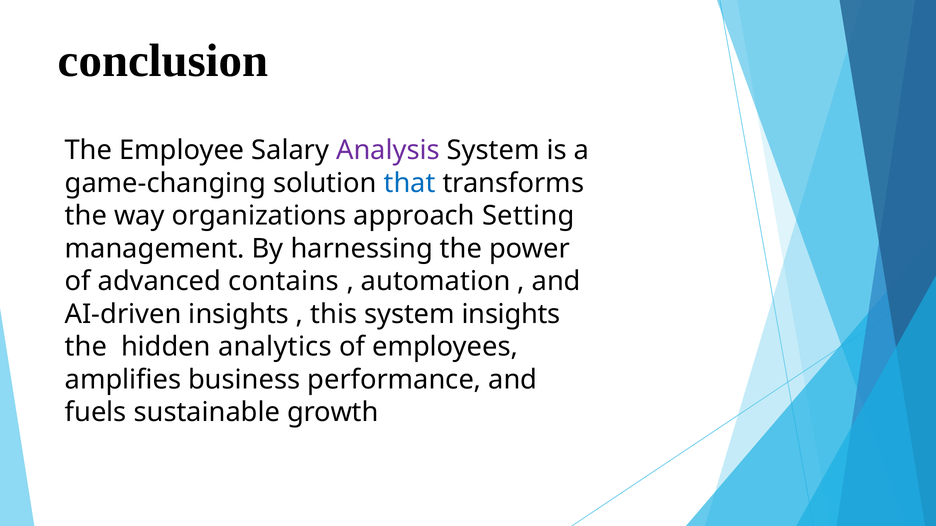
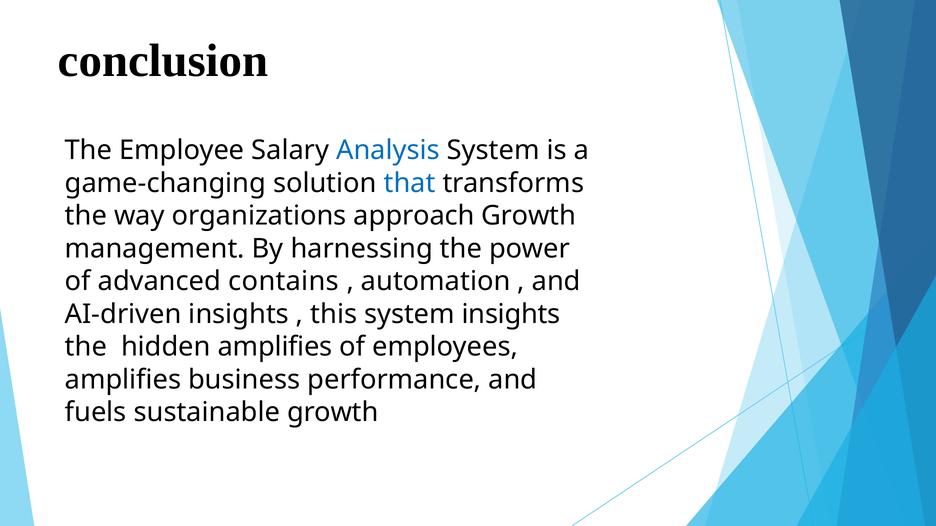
Analysis colour: purple -> blue
approach Setting: Setting -> Growth
hidden analytics: analytics -> amplifies
